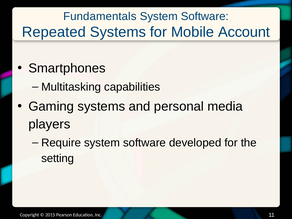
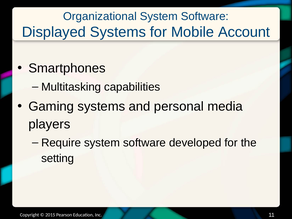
Fundamentals: Fundamentals -> Organizational
Repeated: Repeated -> Displayed
